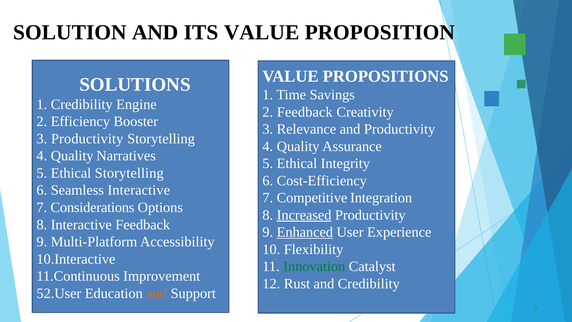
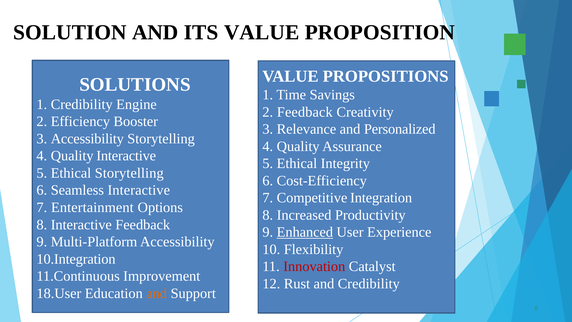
and Productivity: Productivity -> Personalized
3 Productivity: Productivity -> Accessibility
Quality Narratives: Narratives -> Interactive
Considerations: Considerations -> Entertainment
Increased underline: present -> none
10.Interactive: 10.Interactive -> 10.Integration
Innovation colour: green -> red
52.User: 52.User -> 18.User
